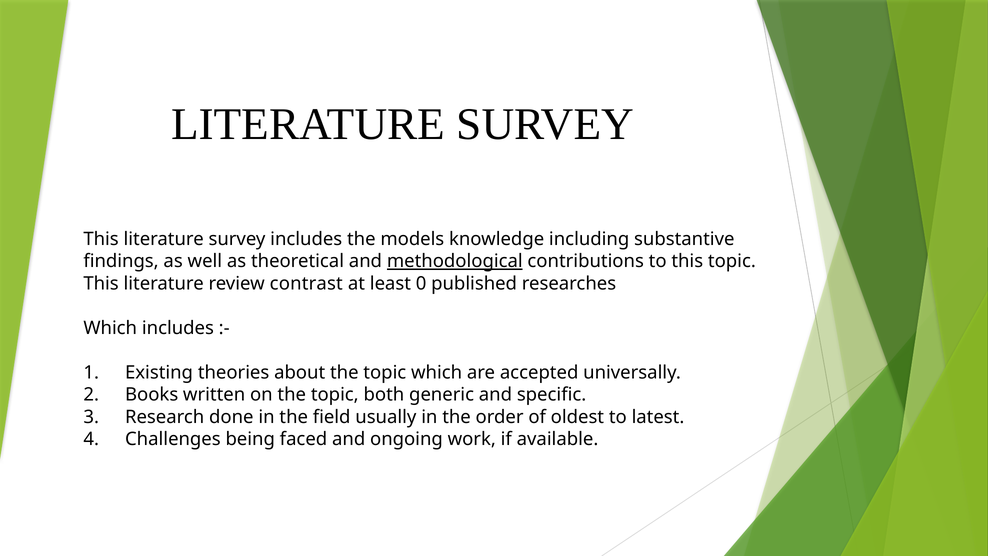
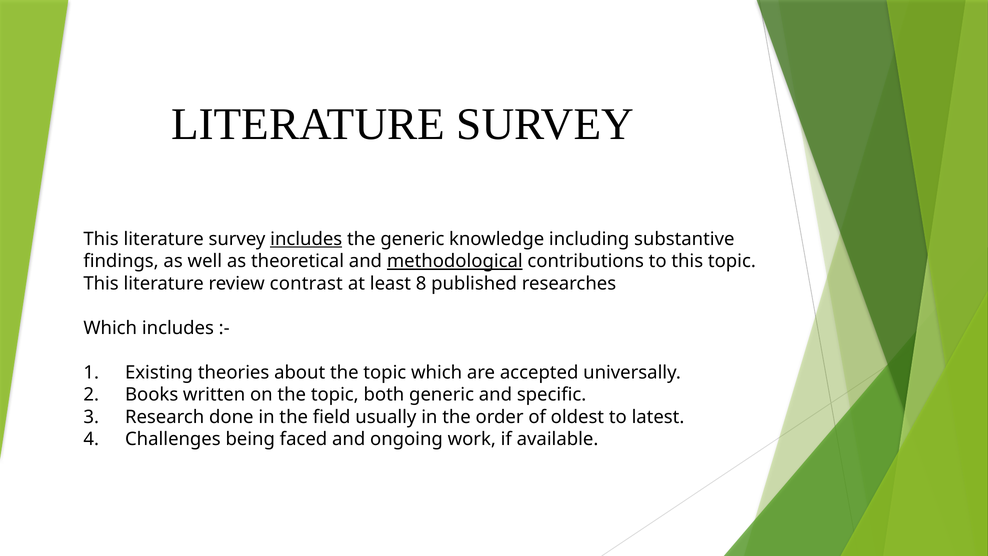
includes at (306, 239) underline: none -> present
the models: models -> generic
0: 0 -> 8
